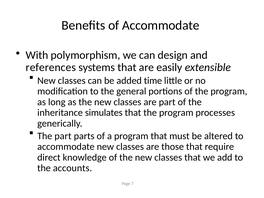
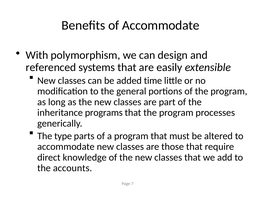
references: references -> referenced
simulates: simulates -> programs
The part: part -> type
